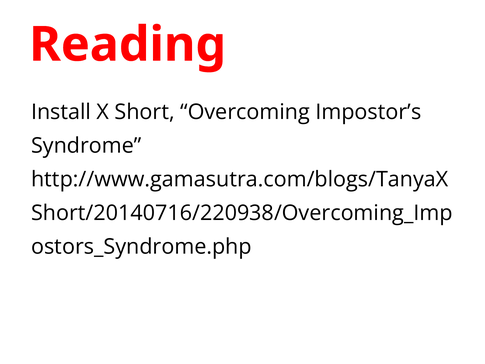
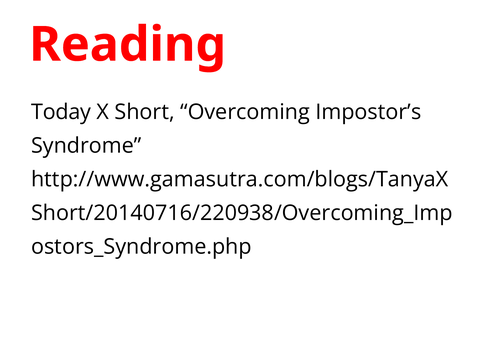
Install: Install -> Today
